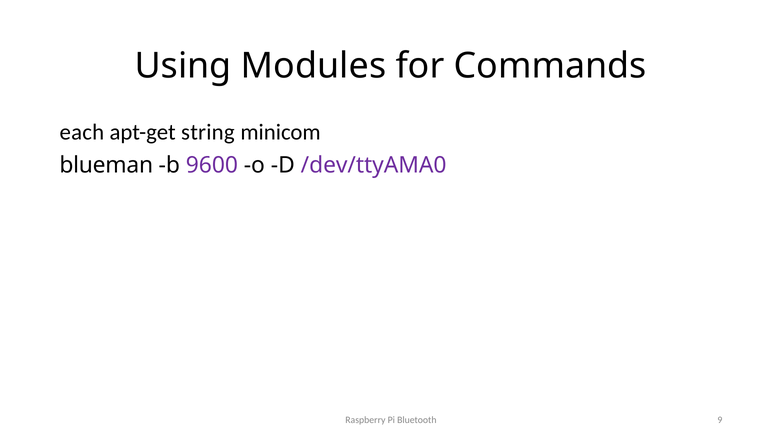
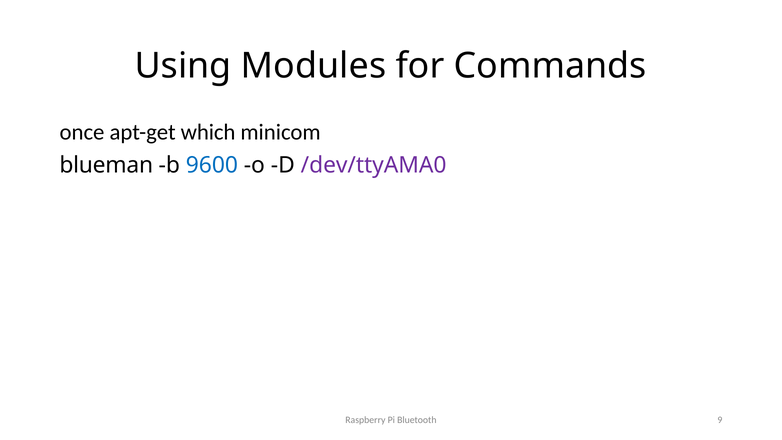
each: each -> once
string: string -> which
9600 colour: purple -> blue
